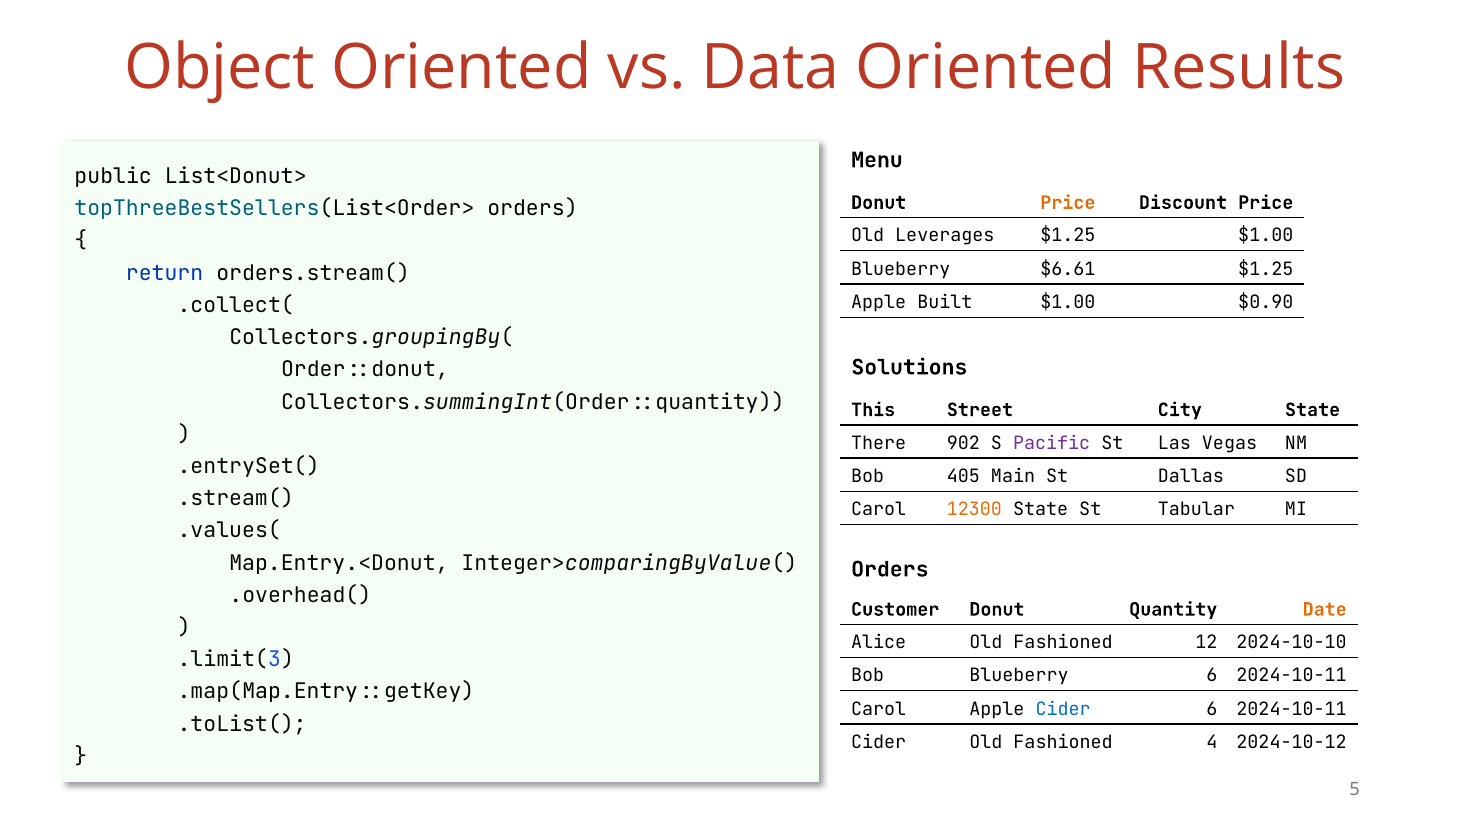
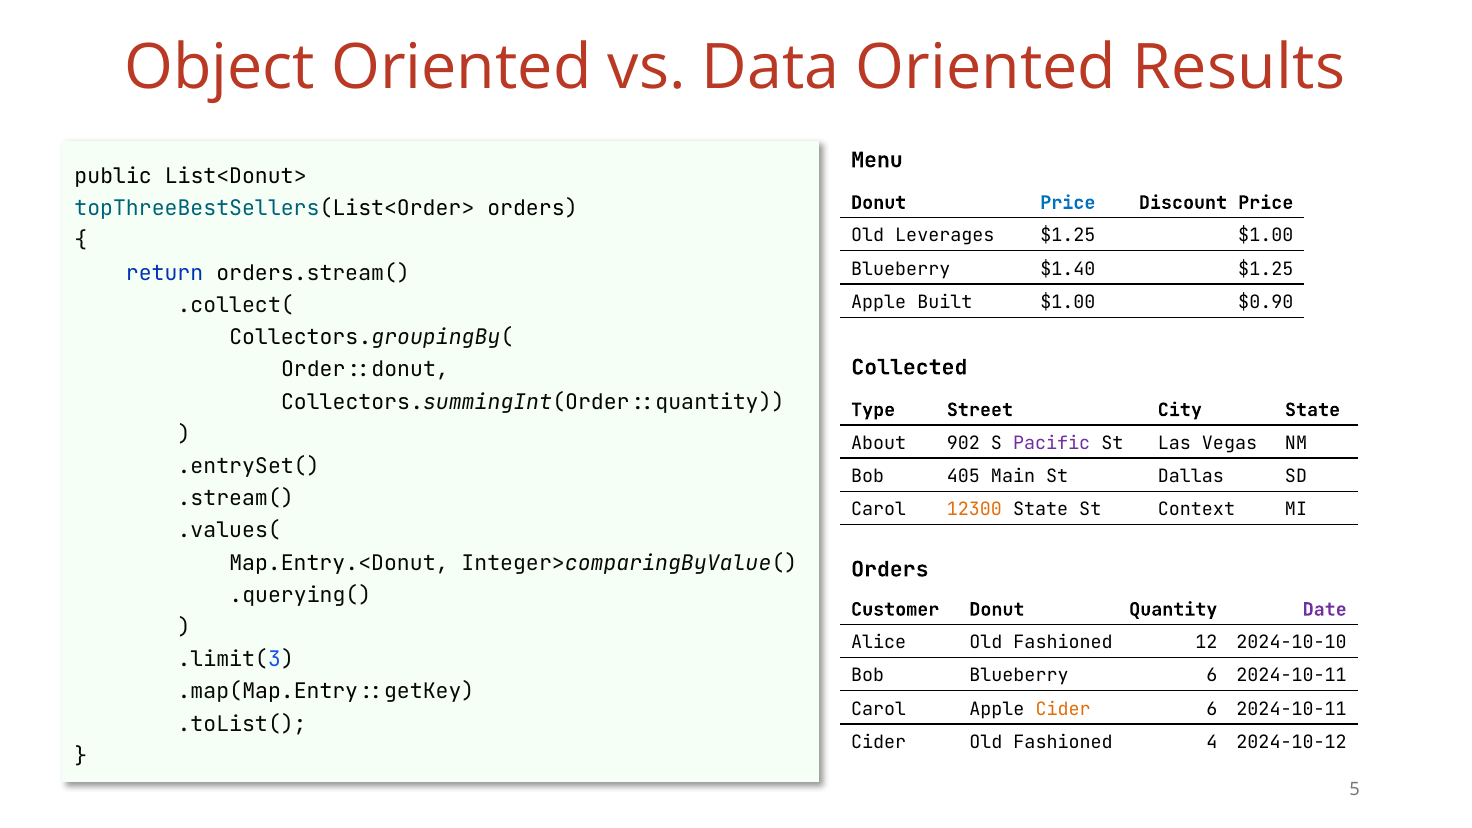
Price at (1068, 203) colour: orange -> blue
$6.61: $6.61 -> $1.40
Solutions: Solutions -> Collected
This: This -> Type
There: There -> About
Tabular: Tabular -> Context
.overhead(: .overhead( -> .querying(
Date at (1325, 610) colour: orange -> purple
Cider at (1063, 709) colour: blue -> orange
